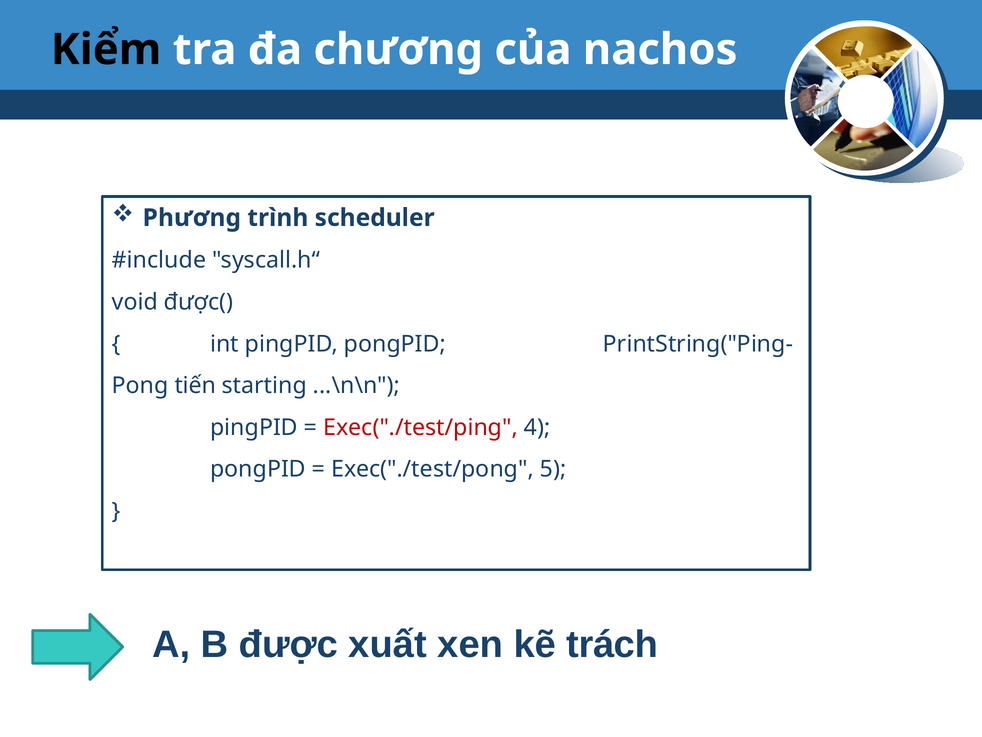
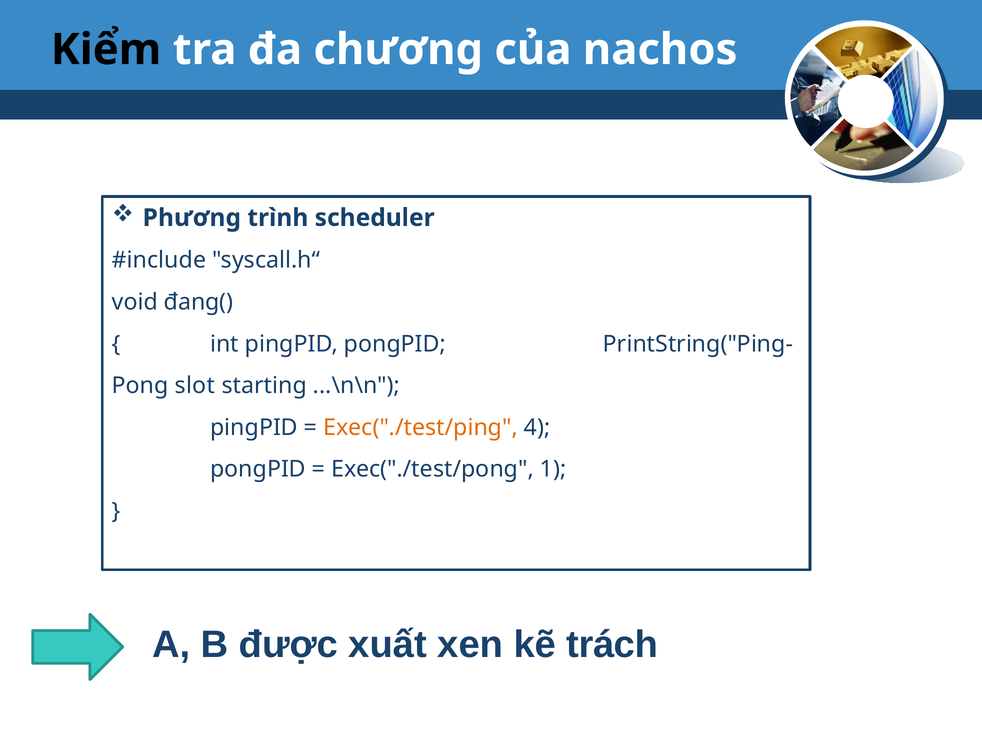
được(: được( -> đang(
tiến: tiến -> slot
Exec("./test/ping colour: red -> orange
5: 5 -> 1
